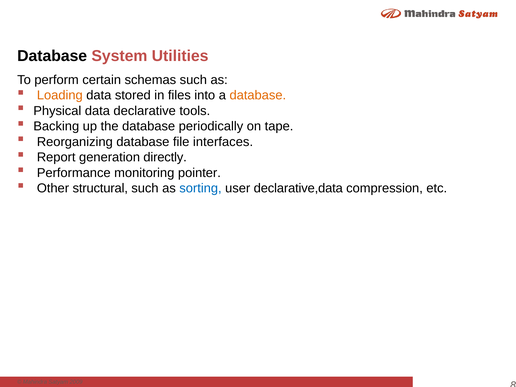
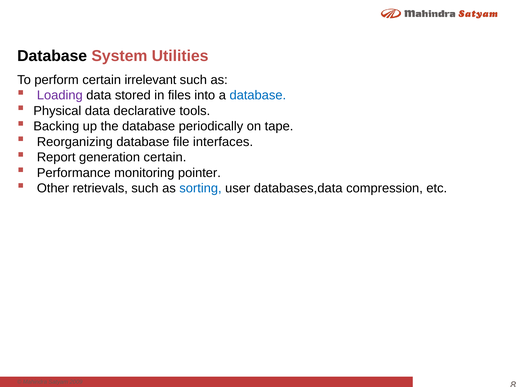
schemas: schemas -> irrelevant
Loading colour: orange -> purple
database at (258, 95) colour: orange -> blue
generation directly: directly -> certain
structural: structural -> retrievals
declarative,data: declarative,data -> databases,data
